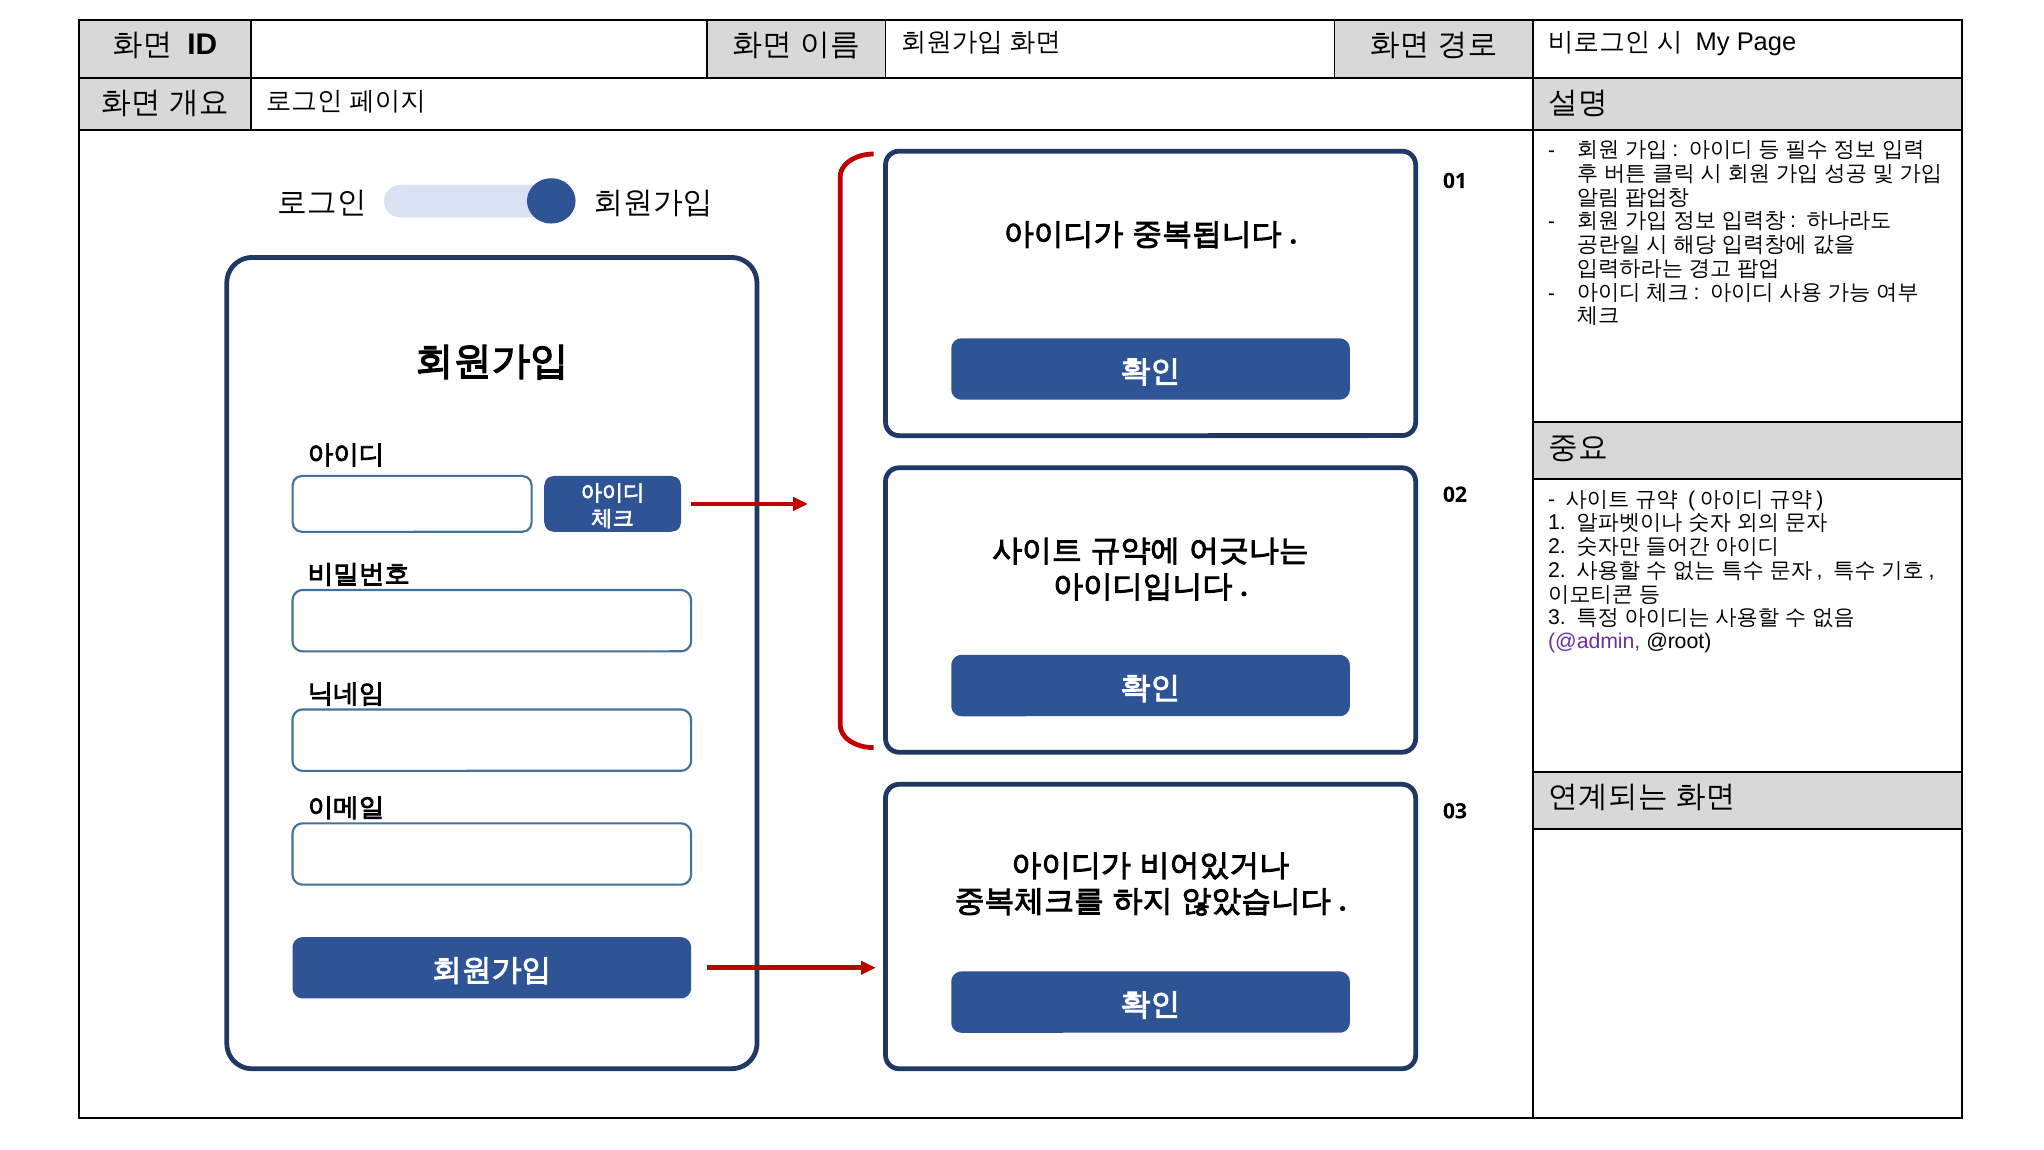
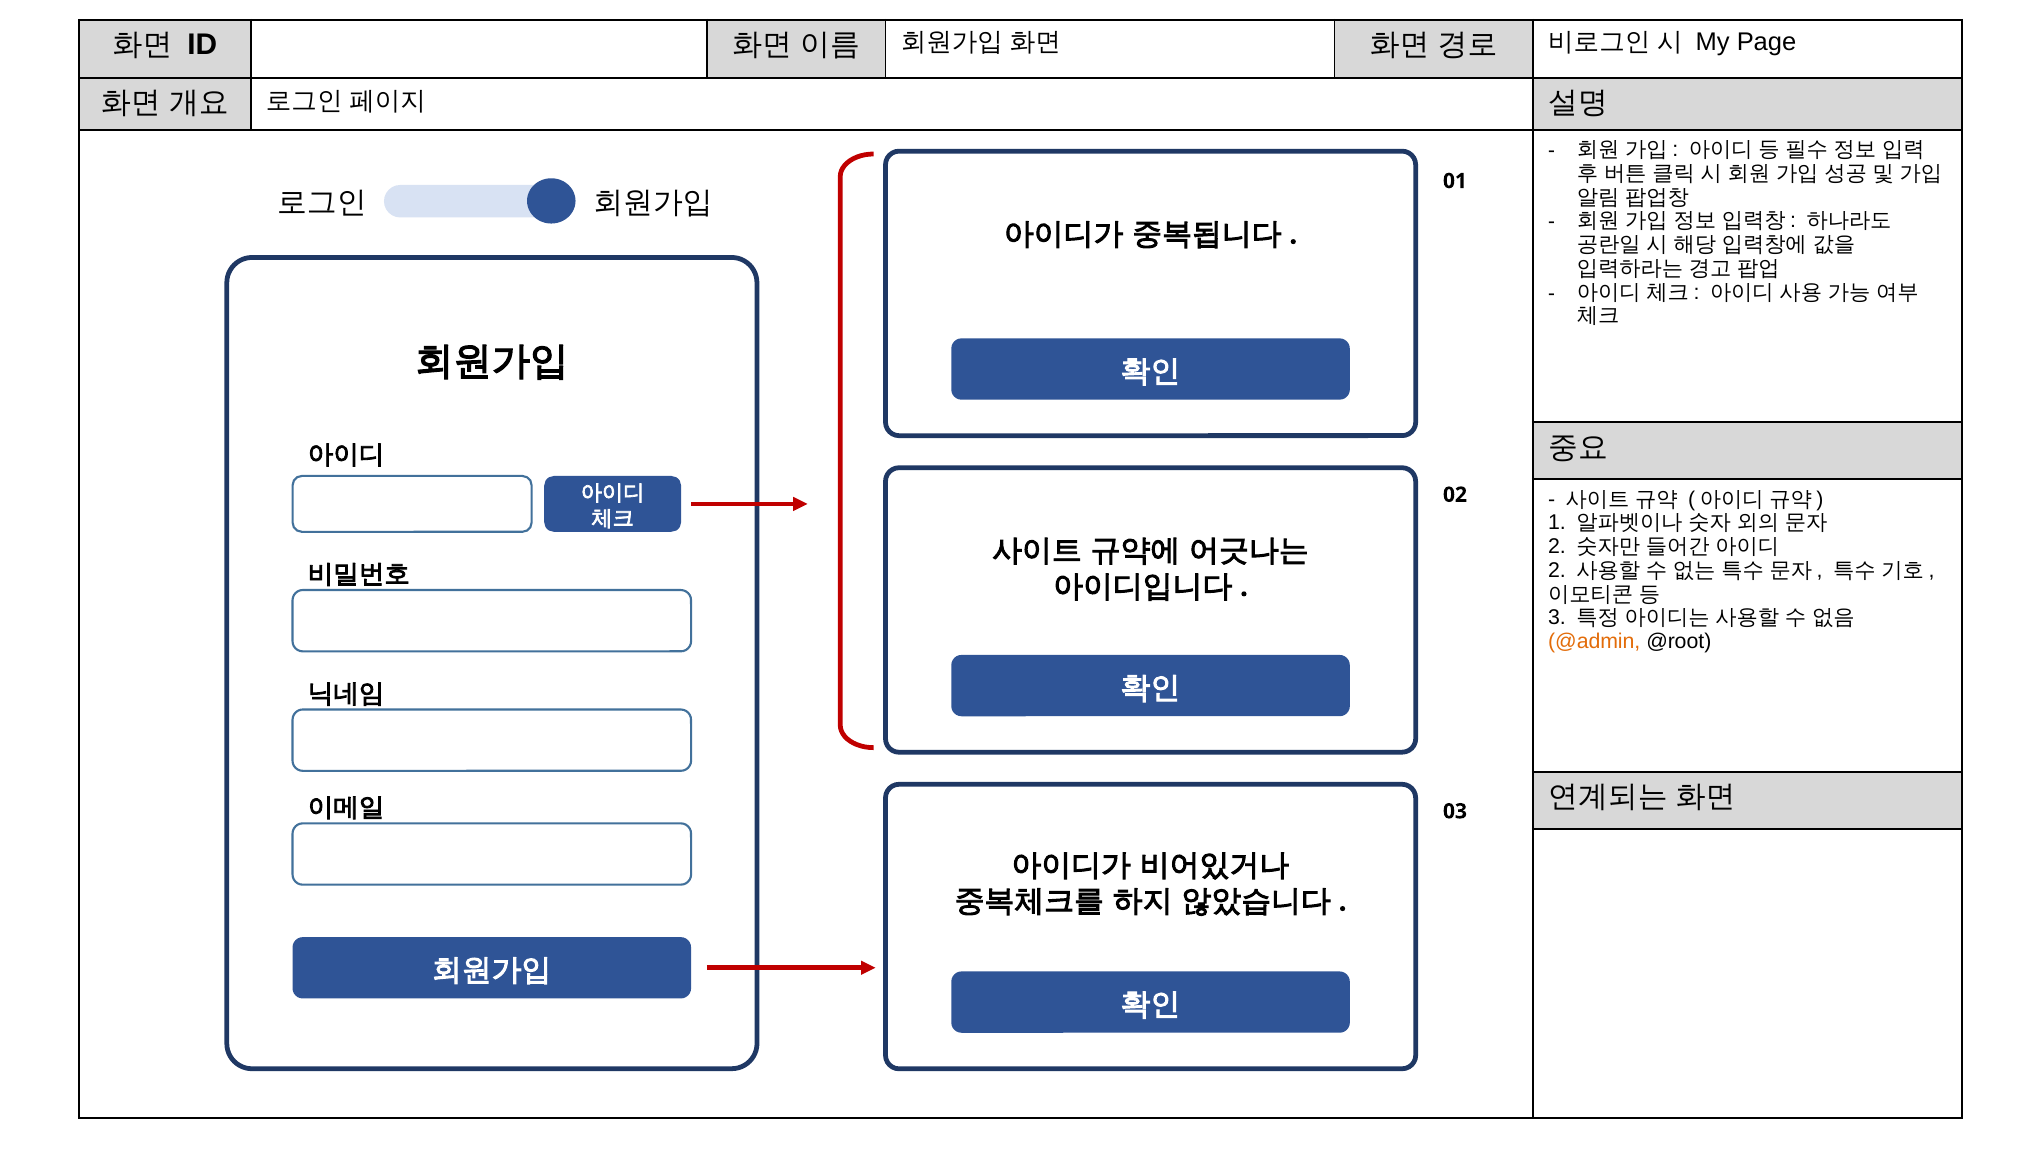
@admin colour: purple -> orange
